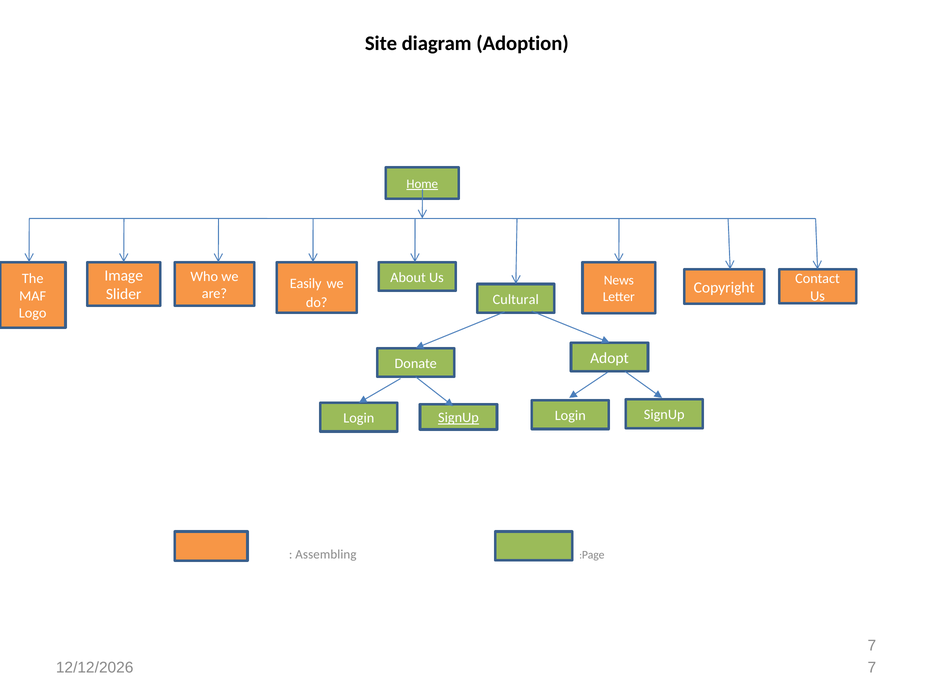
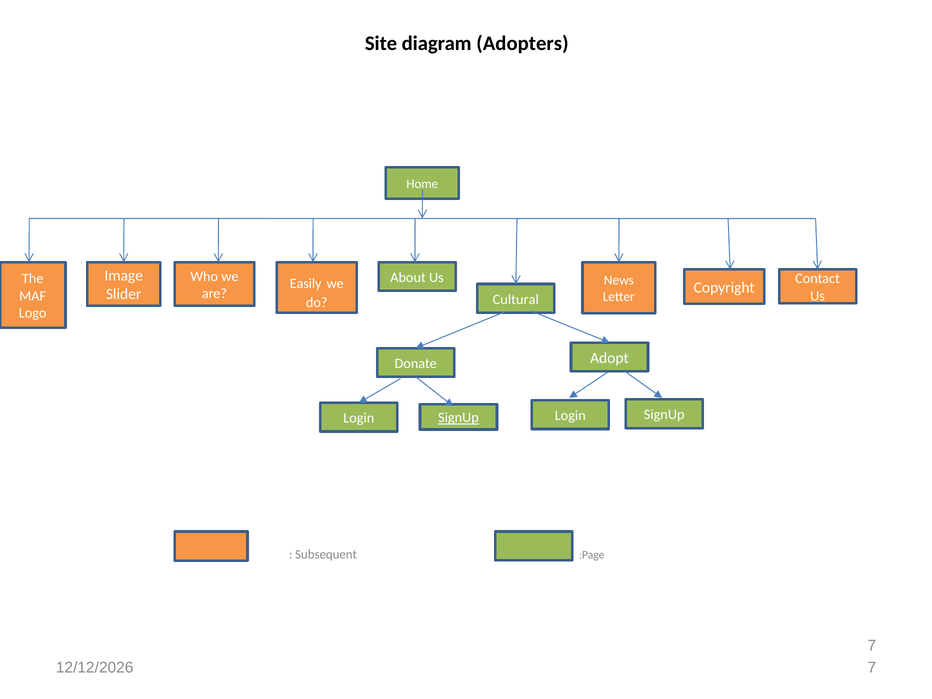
Adoption: Adoption -> Adopters
Home underline: present -> none
Assembling: Assembling -> Subsequent
